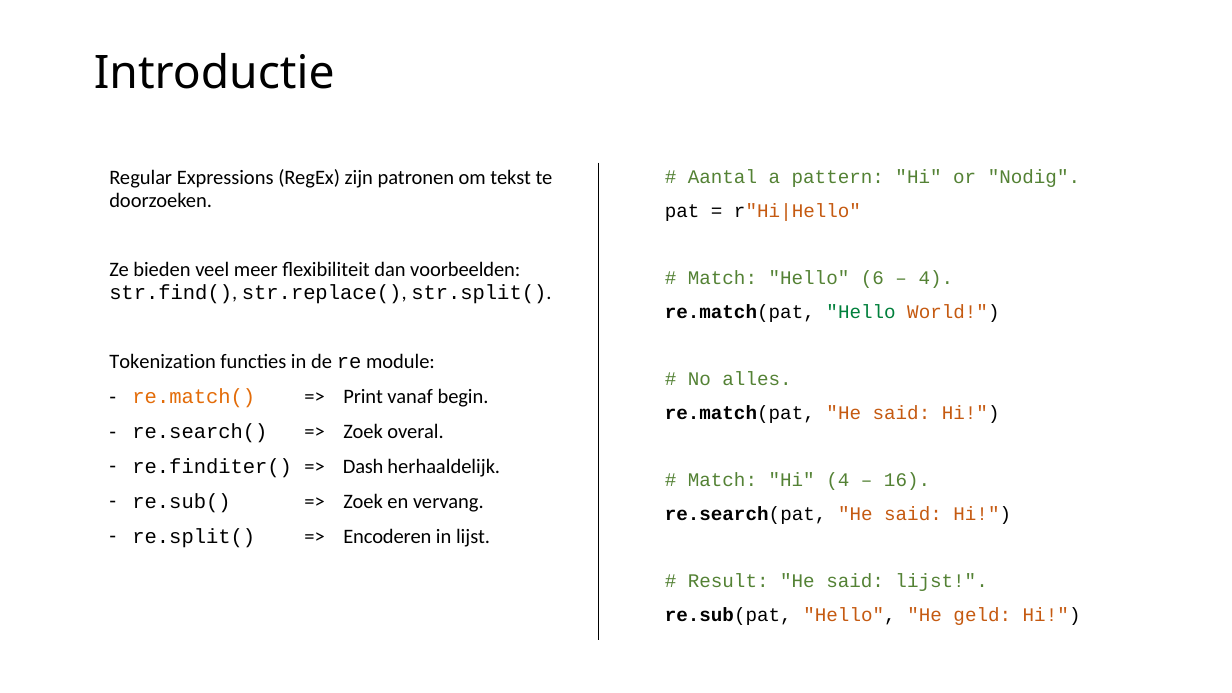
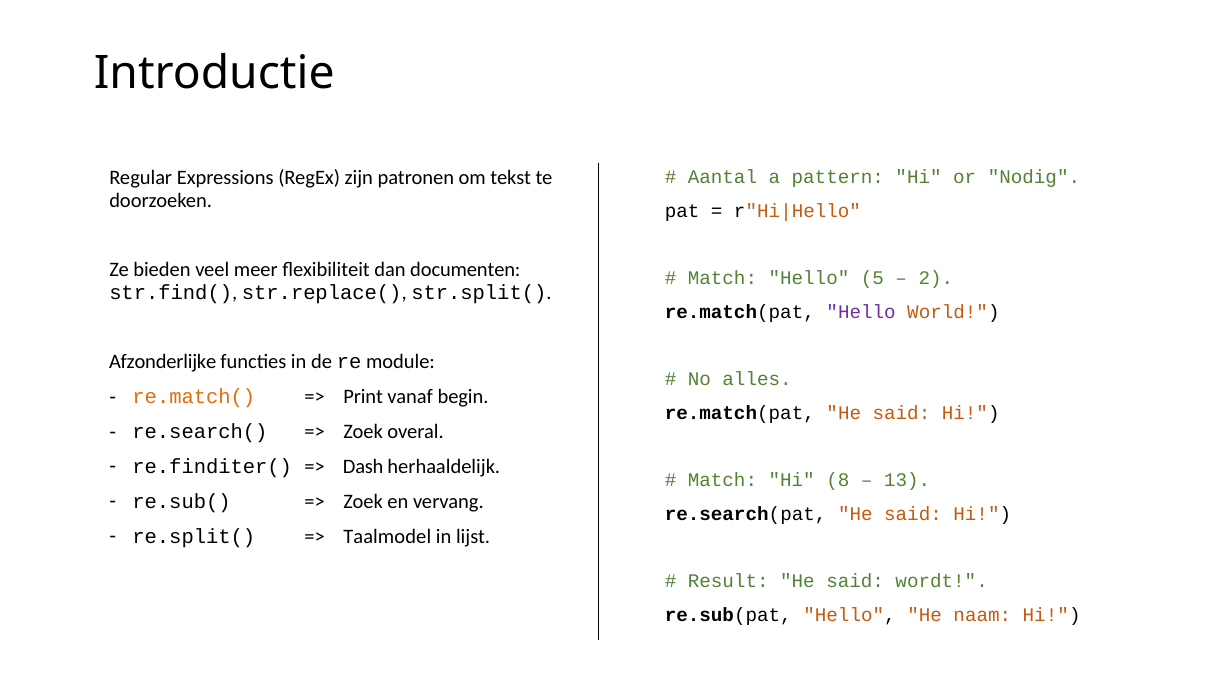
voorbeelden: voorbeelden -> documenten
6: 6 -> 5
4 at (936, 278): 4 -> 2
Hello at (861, 312) colour: green -> purple
Tokenization: Tokenization -> Afzonderlijke
Hi 4: 4 -> 8
16: 16 -> 13
Encoderen: Encoderen -> Taalmodel
said lijst: lijst -> wordt
geld: geld -> naam
